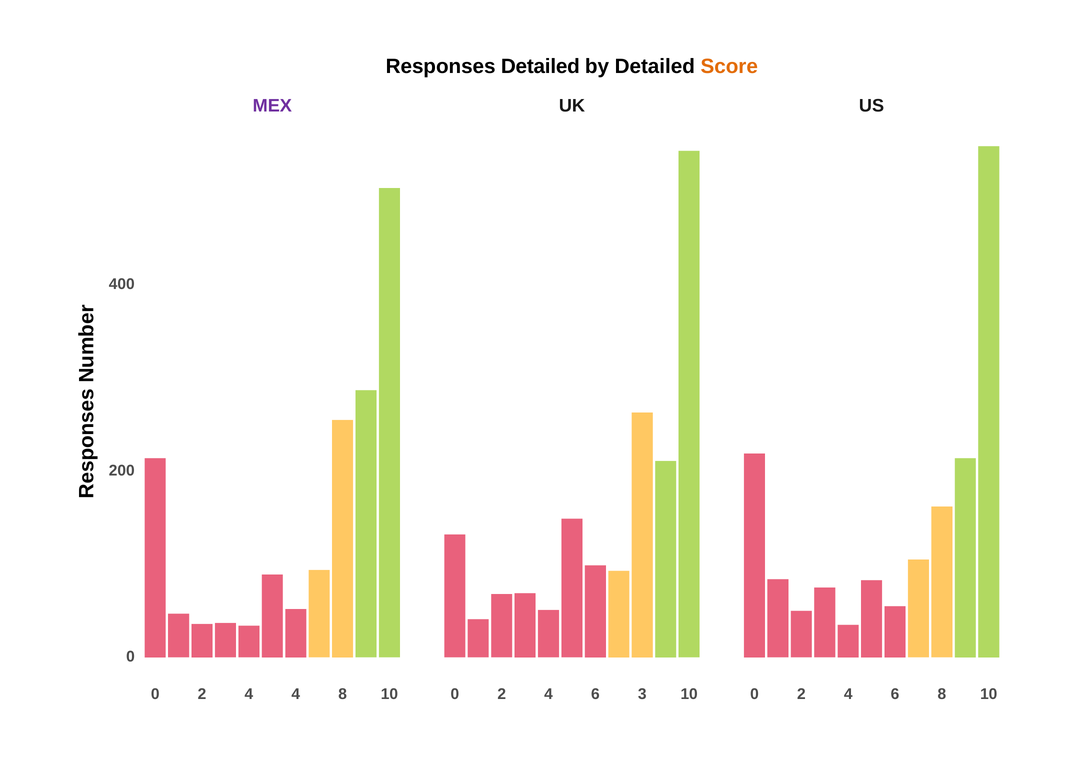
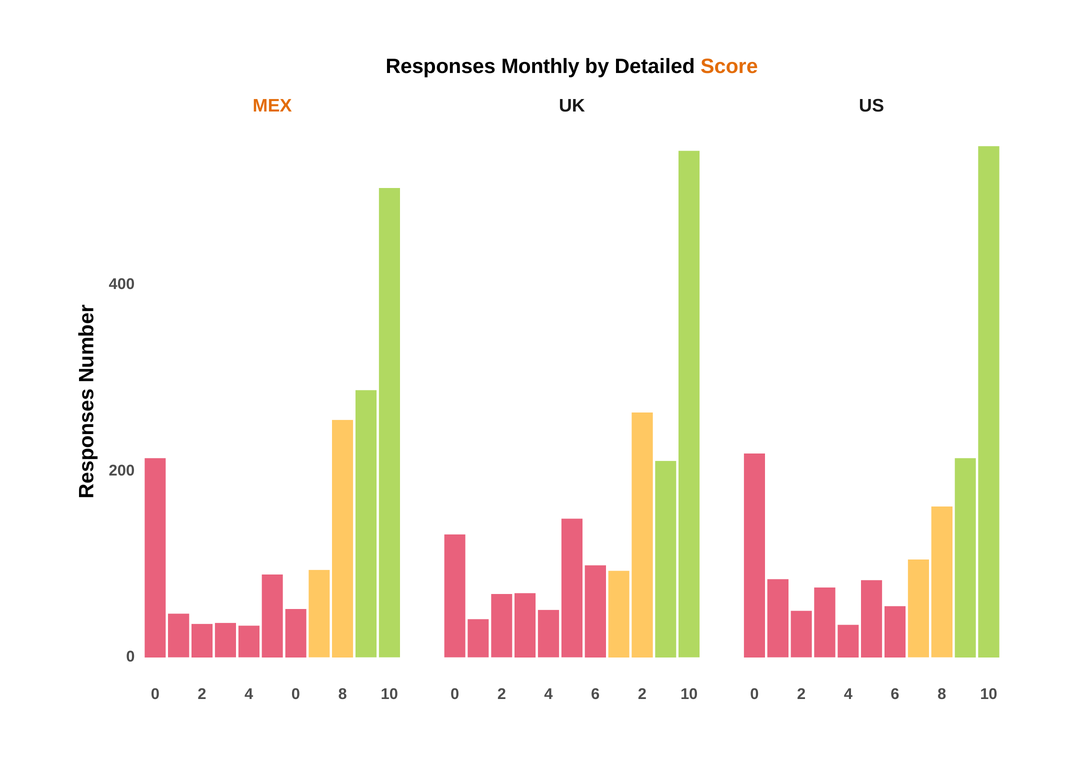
Responses Detailed: Detailed -> Monthly
MEX colour: purple -> orange
4 4: 4 -> 0
6 3: 3 -> 2
